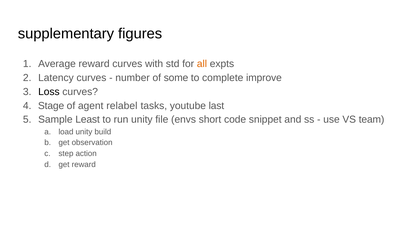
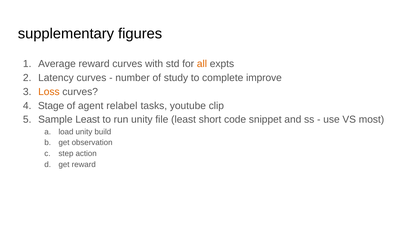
some: some -> study
Loss colour: black -> orange
last: last -> clip
file envs: envs -> least
team: team -> most
